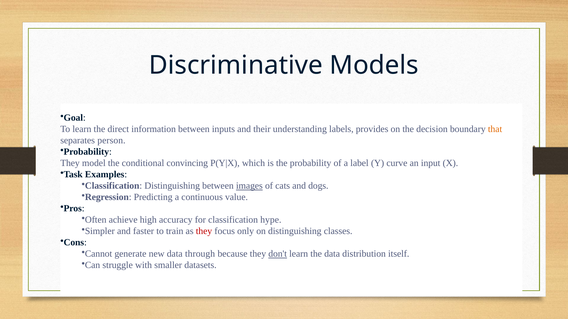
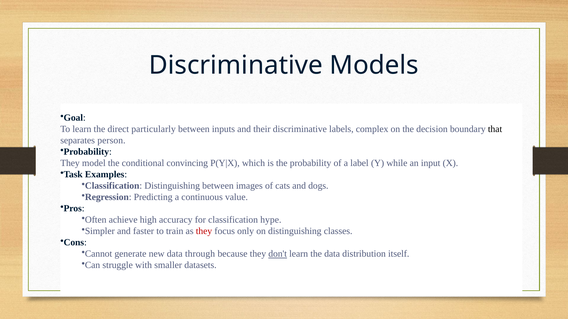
information: information -> particularly
their understanding: understanding -> discriminative
provides: provides -> complex
that colour: orange -> black
curve: curve -> while
images underline: present -> none
